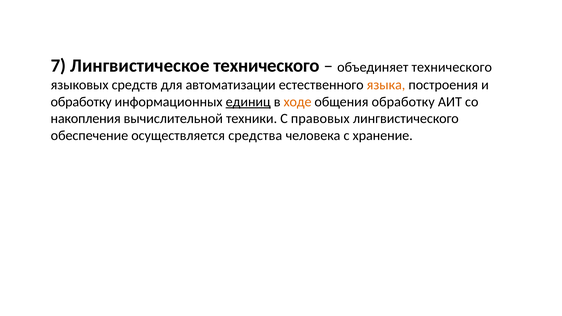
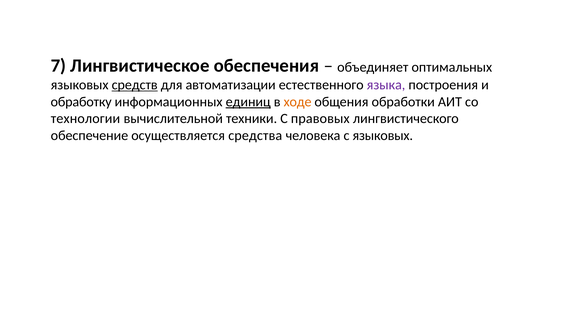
Лингвистическое технического: технического -> обеспечения
объединяет технического: технического -> оптимальных
средств underline: none -> present
языка colour: orange -> purple
общения обработку: обработку -> обработки
накопления: накопления -> технологии
с хранение: хранение -> языковых
